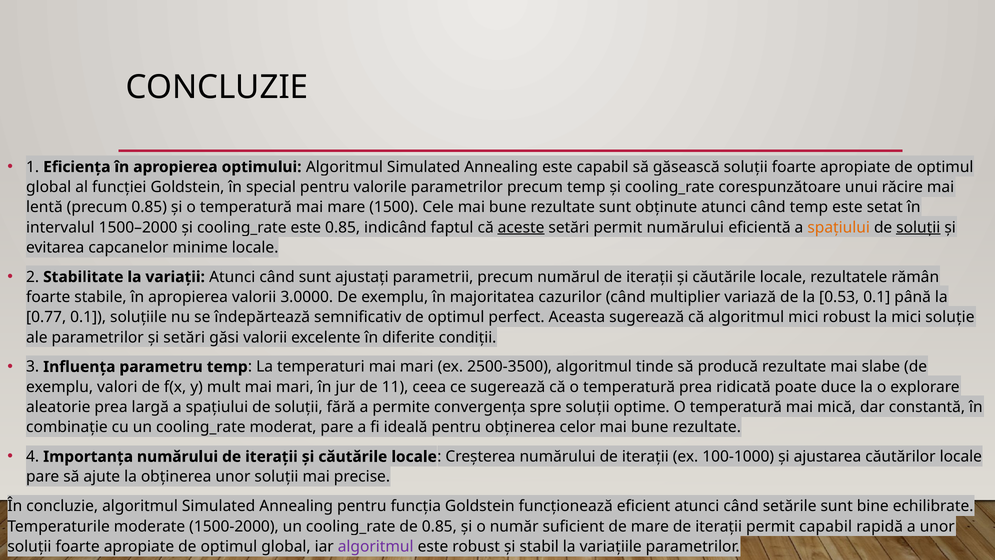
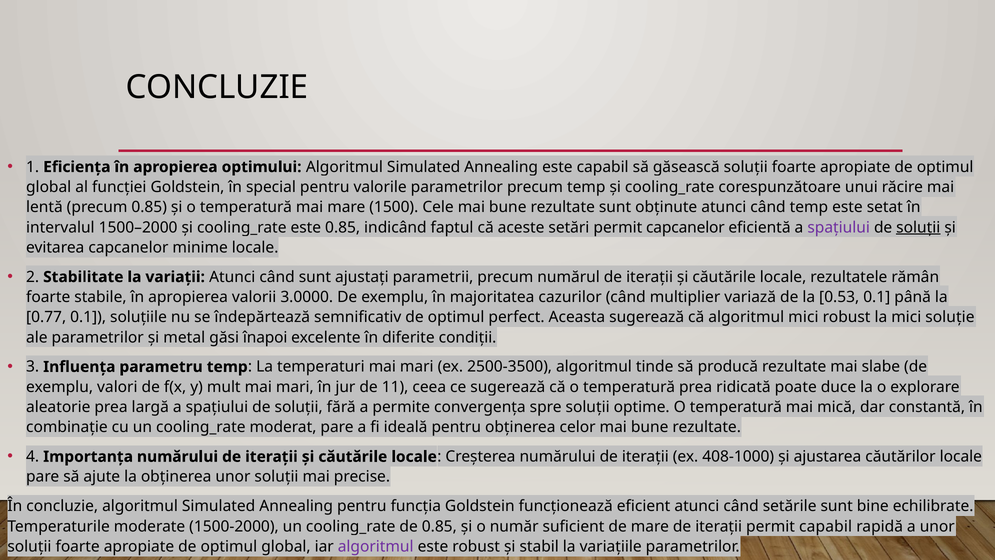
aceste underline: present -> none
permit numărului: numărului -> capcanelor
spațiului at (839, 227) colour: orange -> purple
și setări: setări -> metal
găsi valorii: valorii -> înapoi
100-1000: 100-1000 -> 408-1000
